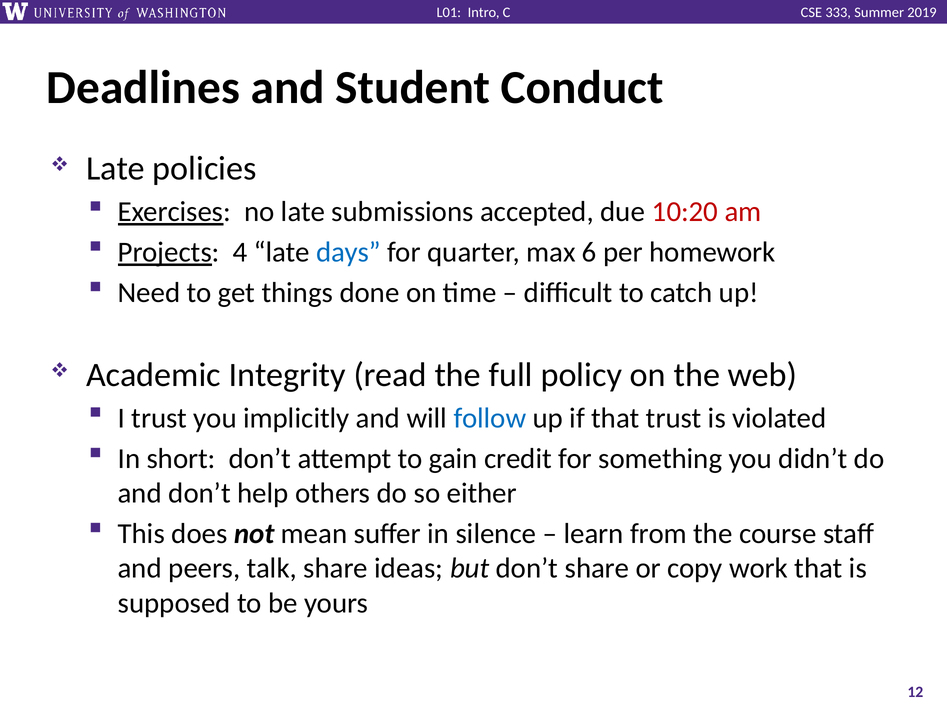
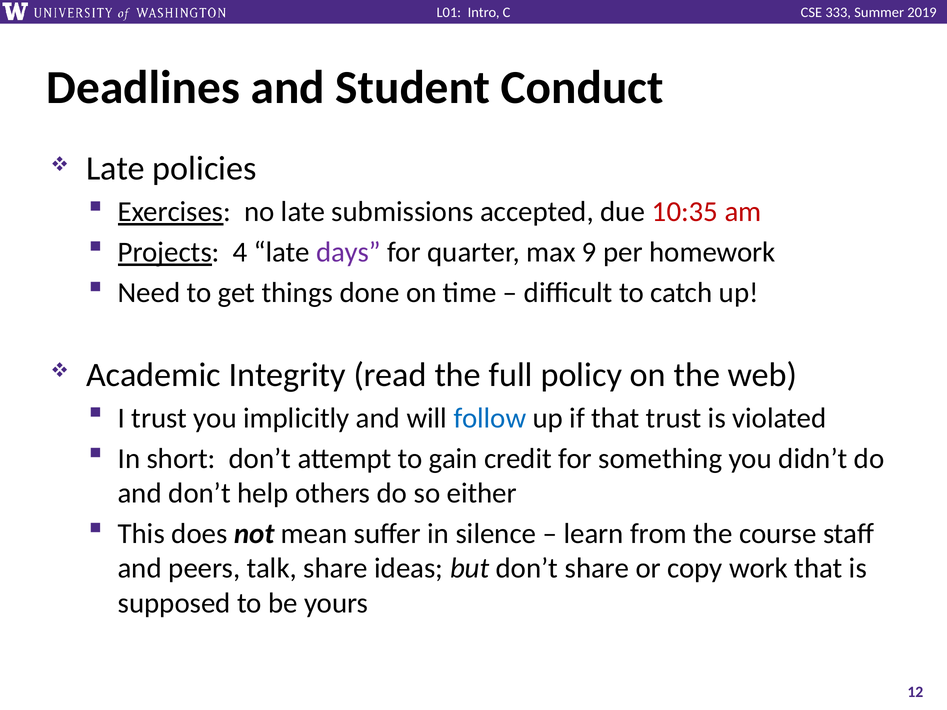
10:20: 10:20 -> 10:35
days colour: blue -> purple
6: 6 -> 9
